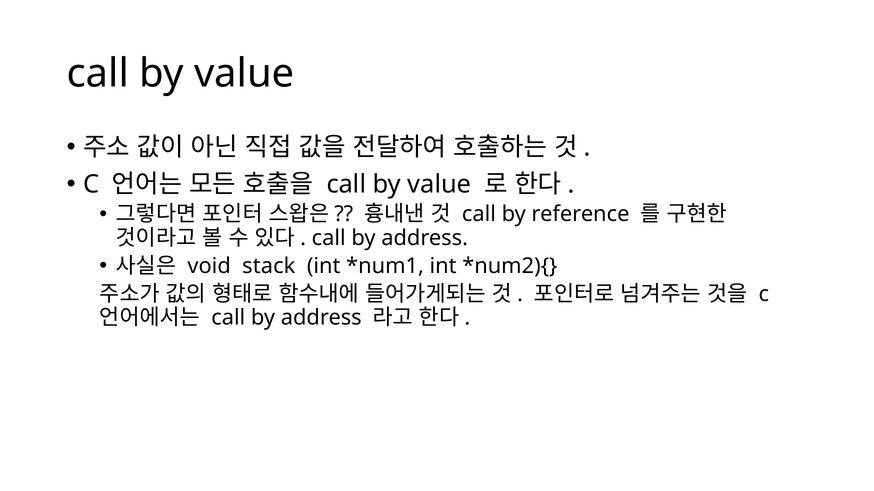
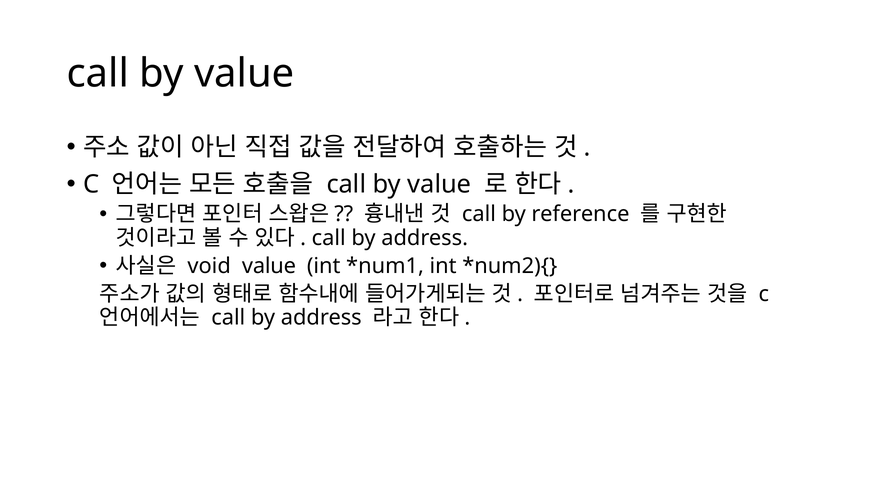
void stack: stack -> value
